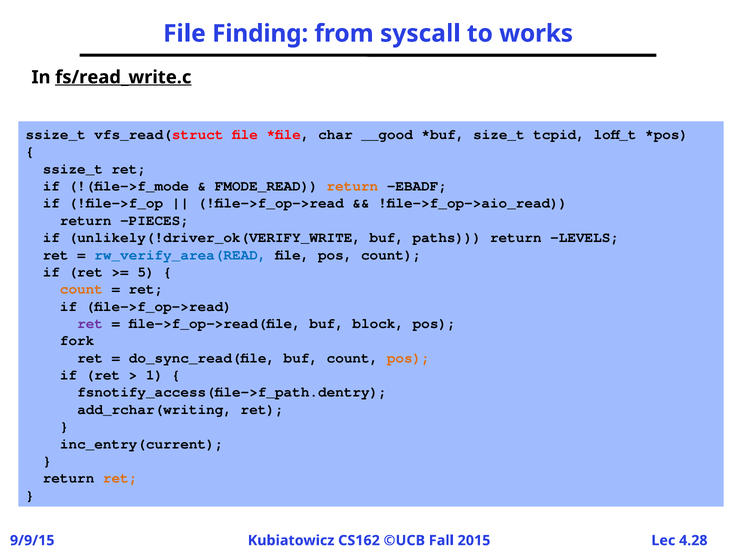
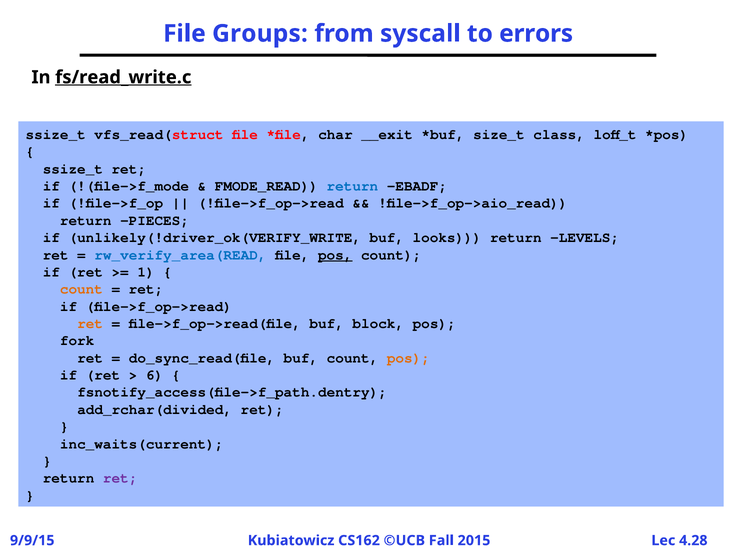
Finding: Finding -> Groups
works: works -> errors
__good: __good -> __exit
tcpid: tcpid -> class
return at (352, 186) colour: orange -> blue
paths: paths -> looks
pos at (335, 255) underline: none -> present
5: 5 -> 1
ret at (90, 324) colour: purple -> orange
1: 1 -> 6
add_rchar(writing: add_rchar(writing -> add_rchar(divided
inc_entry(current: inc_entry(current -> inc_waits(current
ret at (120, 478) colour: orange -> purple
